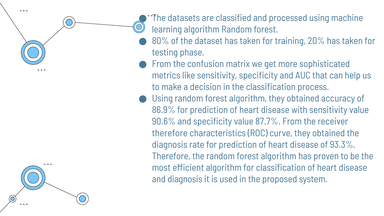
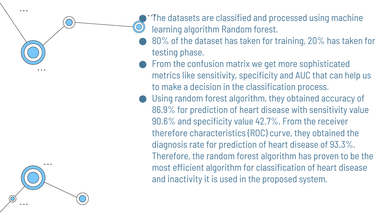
87.7%: 87.7% -> 42.7%
and diagnosis: diagnosis -> inactivity
